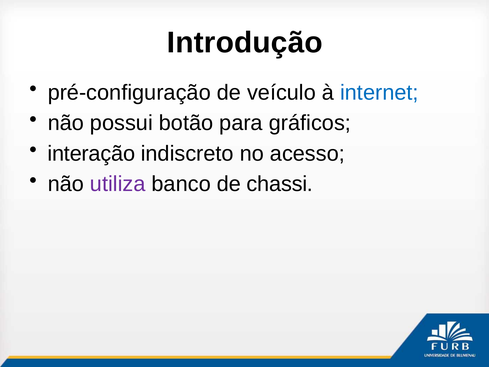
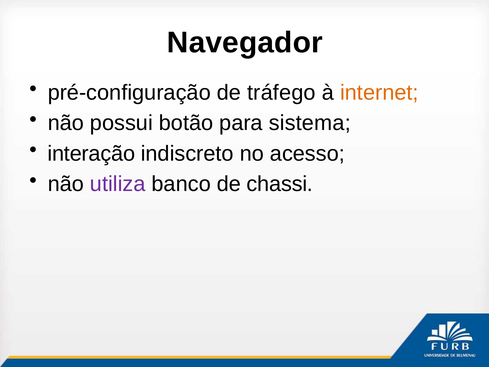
Introdução: Introdução -> Navegador
veículo: veículo -> tráfego
internet colour: blue -> orange
gráficos: gráficos -> sistema
